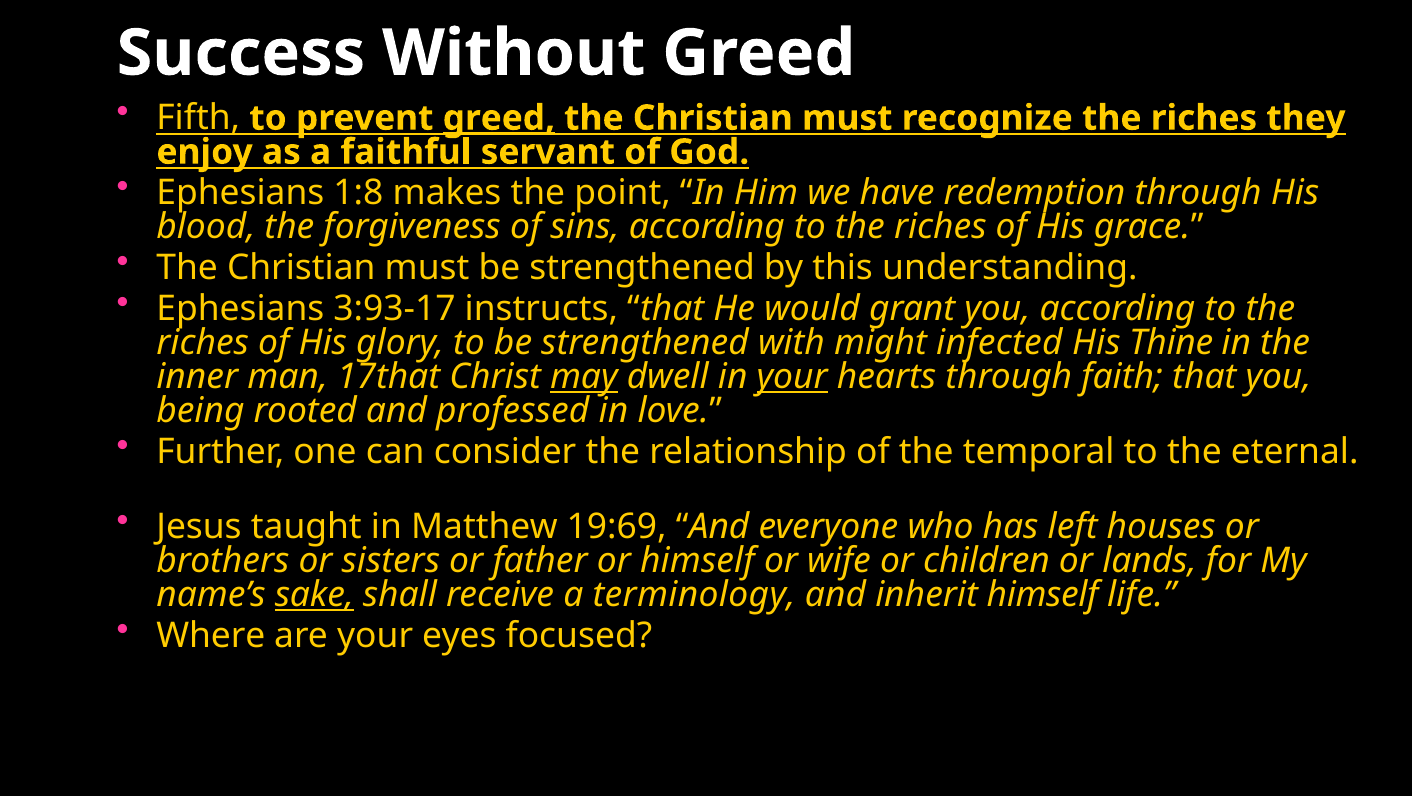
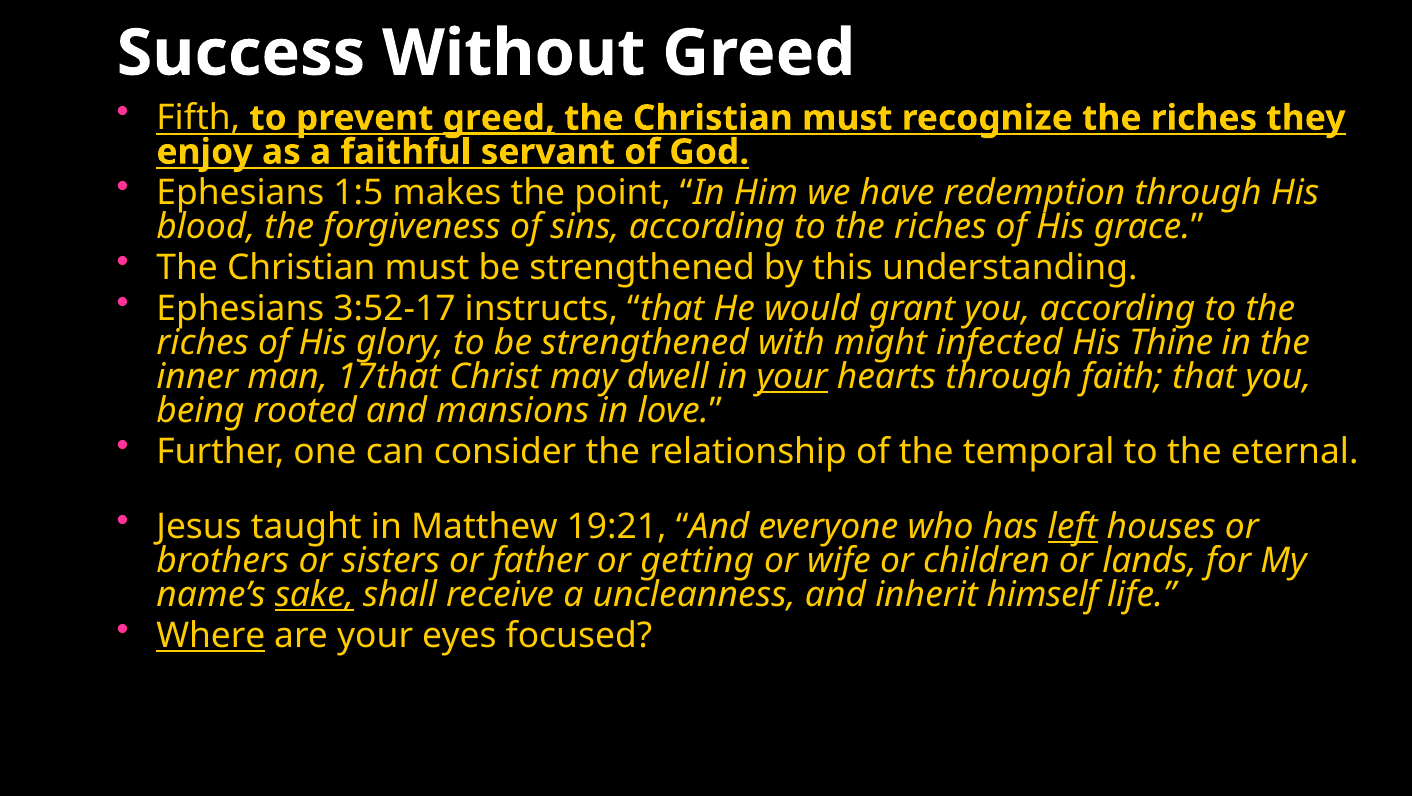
1:8: 1:8 -> 1:5
3:93-17: 3:93-17 -> 3:52-17
may underline: present -> none
professed: professed -> mansions
19:69: 19:69 -> 19:21
left underline: none -> present
or himself: himself -> getting
terminology: terminology -> uncleanness
Where underline: none -> present
